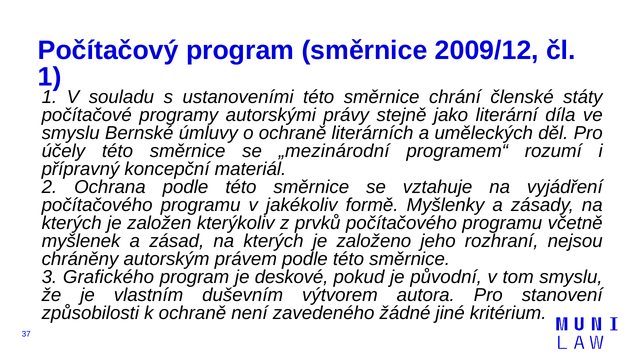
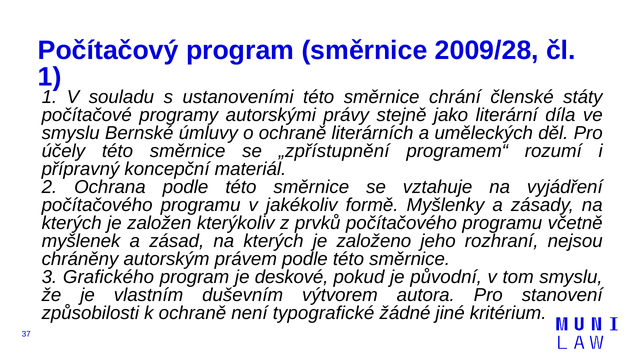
2009/12: 2009/12 -> 2009/28
„mezinárodní: „mezinárodní -> „zpřístupnění
zavedeného: zavedeného -> typografické
